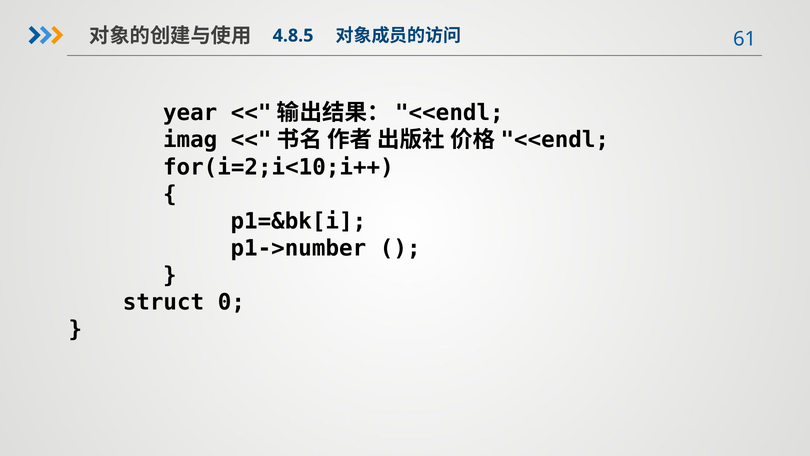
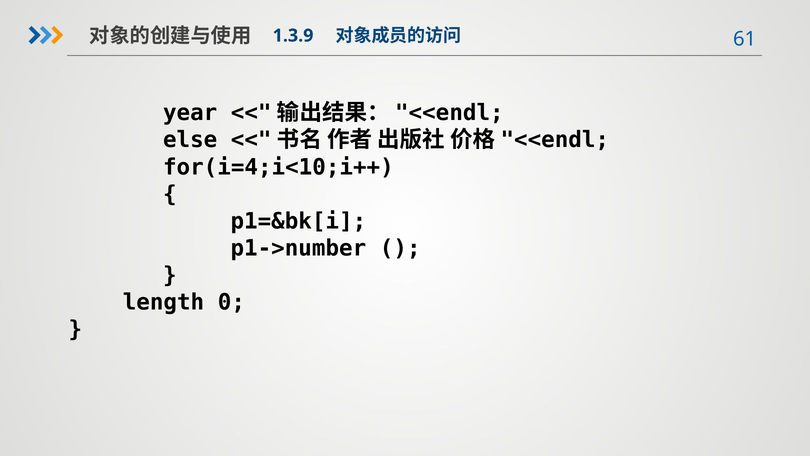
4.8.5: 4.8.5 -> 1.3.9
imag: imag -> else
for(i=2;i<10;i++: for(i=2;i<10;i++ -> for(i=4;i<10;i++
struct: struct -> length
